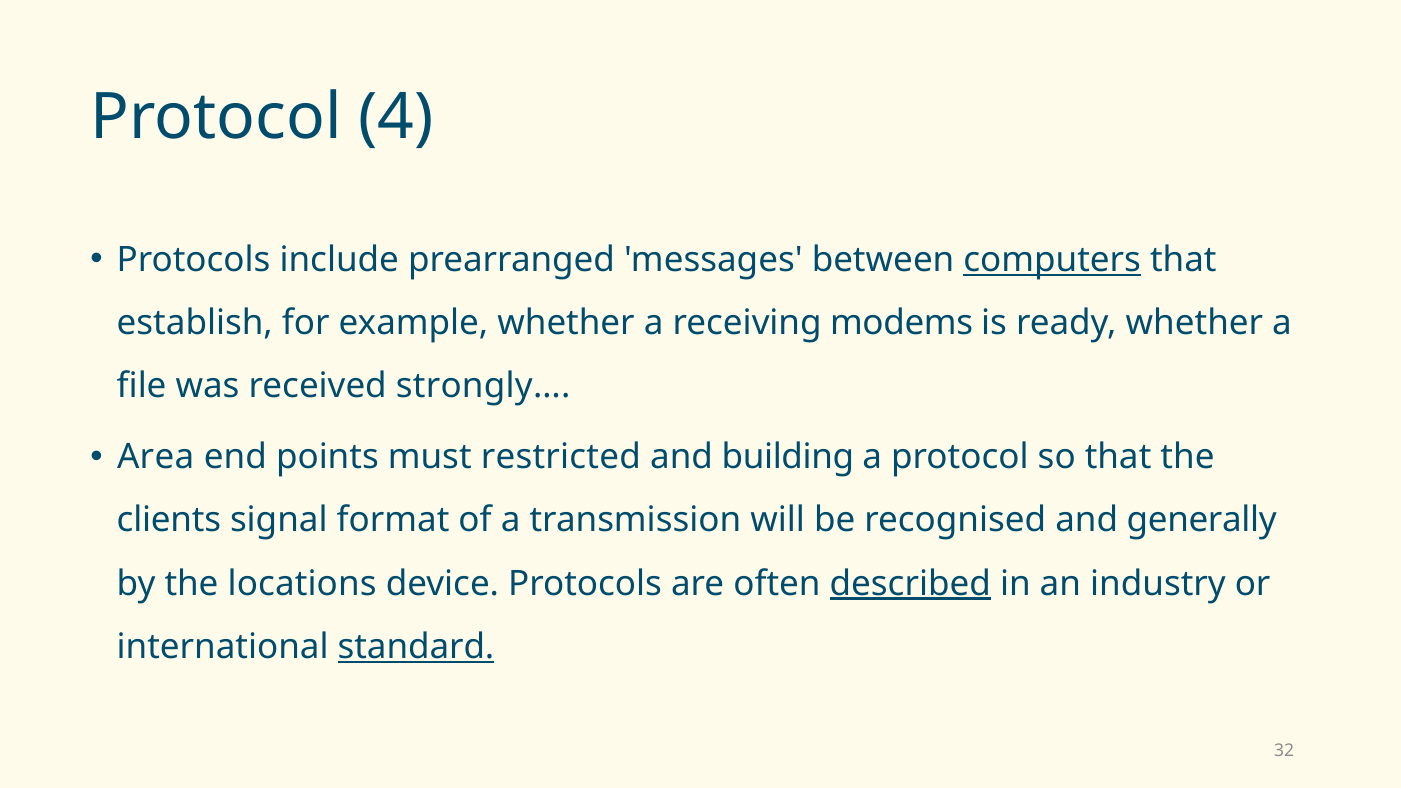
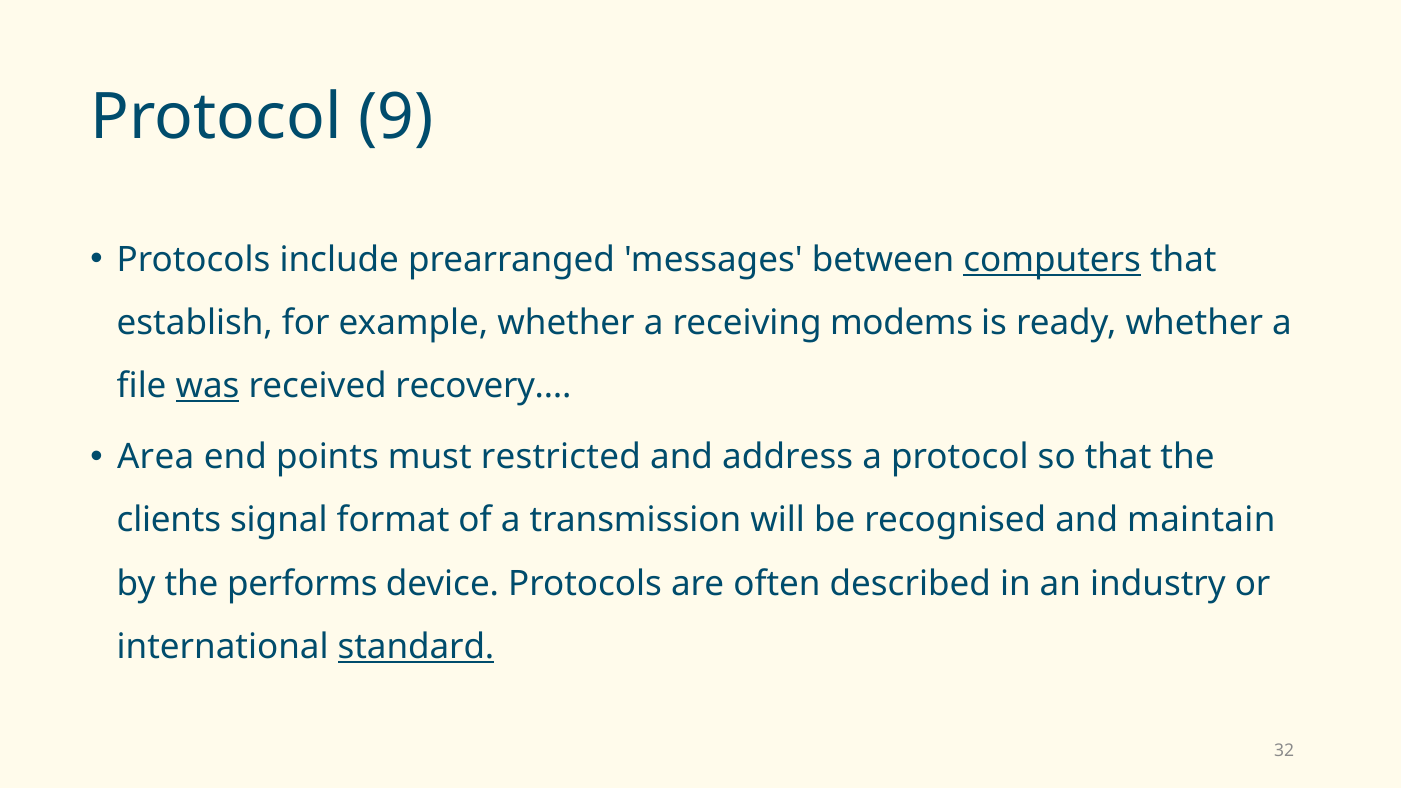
4: 4 -> 9
was underline: none -> present
strongly…: strongly… -> recovery…
building: building -> address
generally: generally -> maintain
locations: locations -> performs
described underline: present -> none
